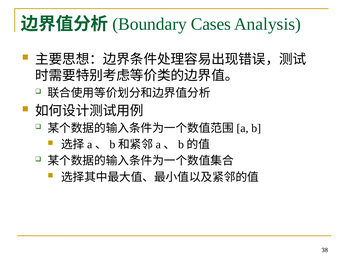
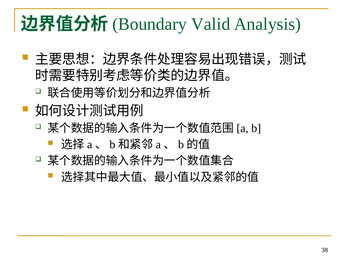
Cases: Cases -> Valid
